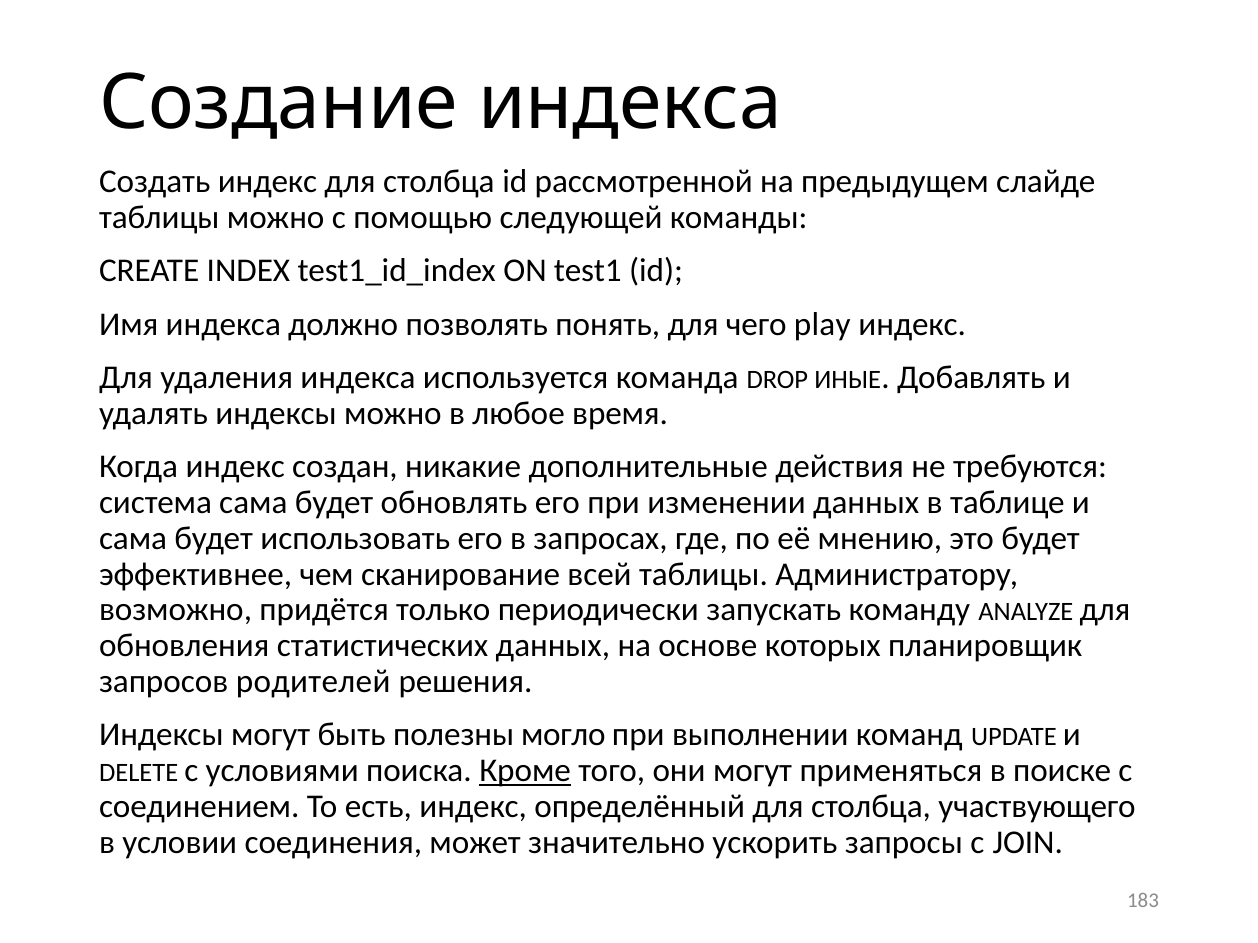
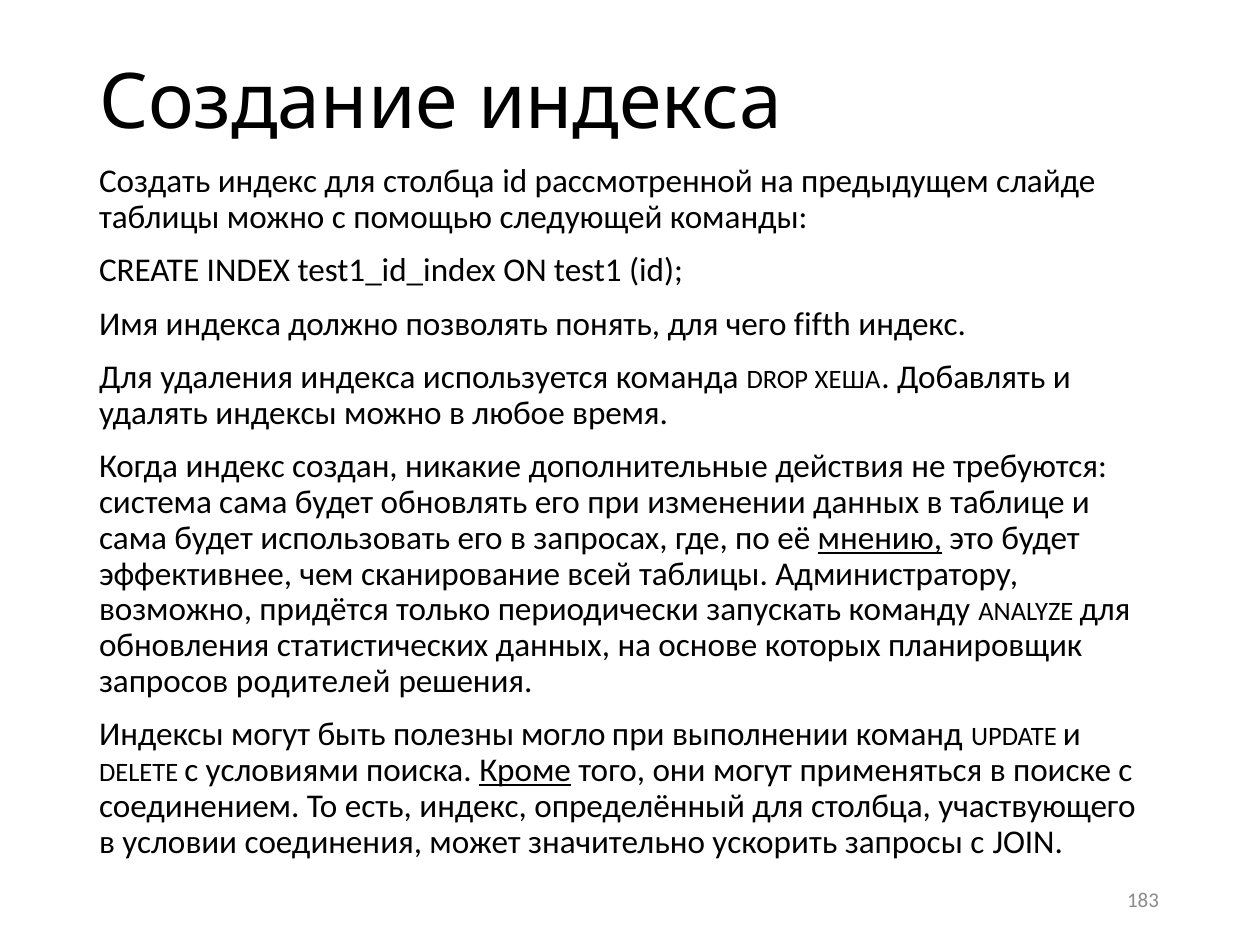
play: play -> fifth
ИНЫЕ: ИНЫЕ -> ХЕША
мнению underline: none -> present
